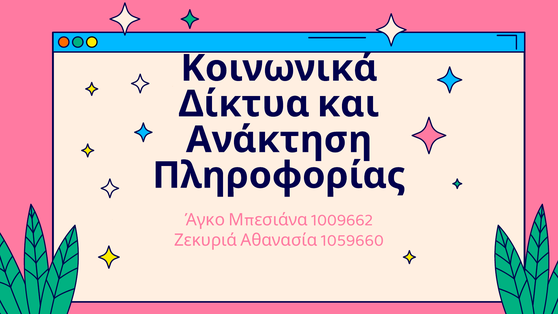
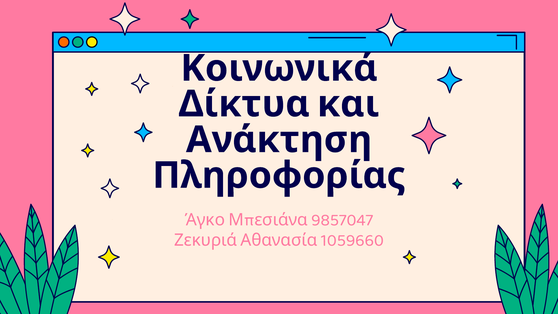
1009662: 1009662 -> 9857047
